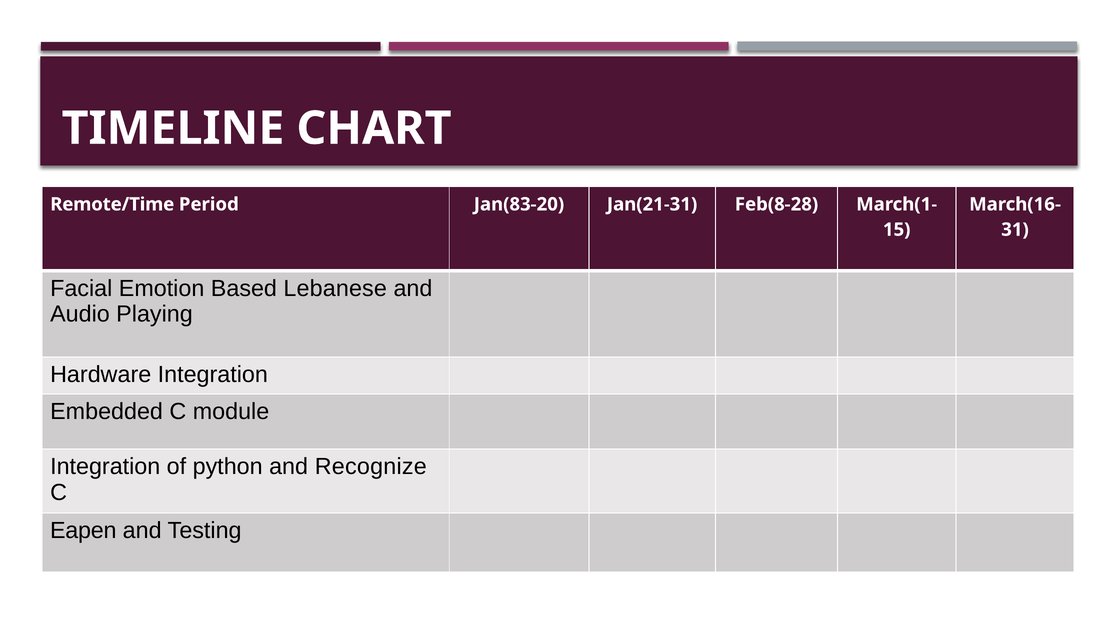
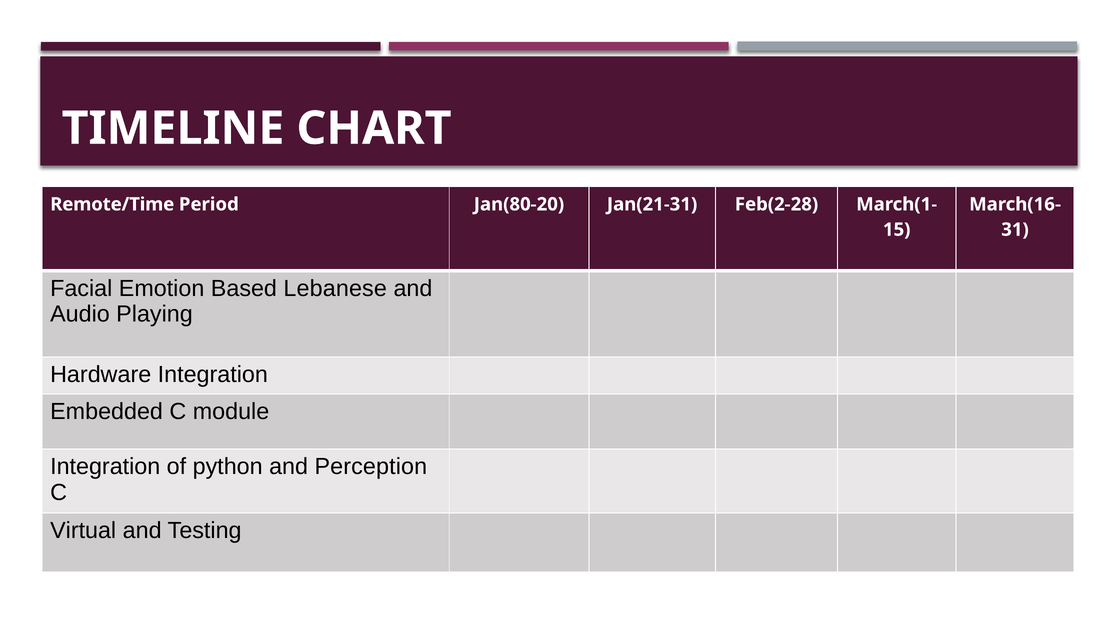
Jan(83-20: Jan(83-20 -> Jan(80-20
Feb(8-28: Feb(8-28 -> Feb(2-28
Recognize: Recognize -> Perception
Eapen: Eapen -> Virtual
